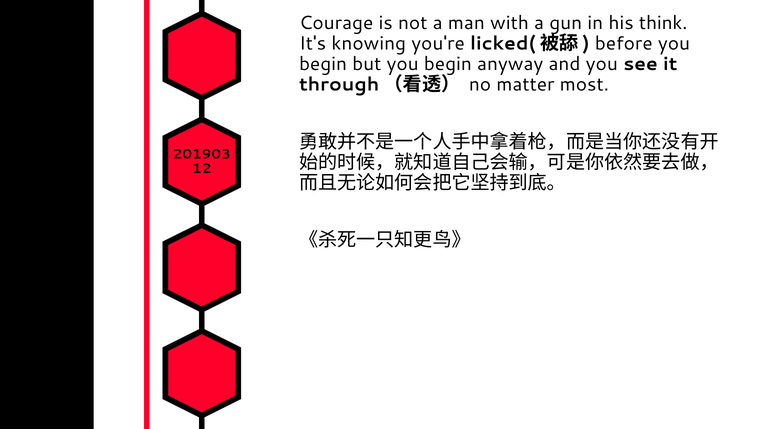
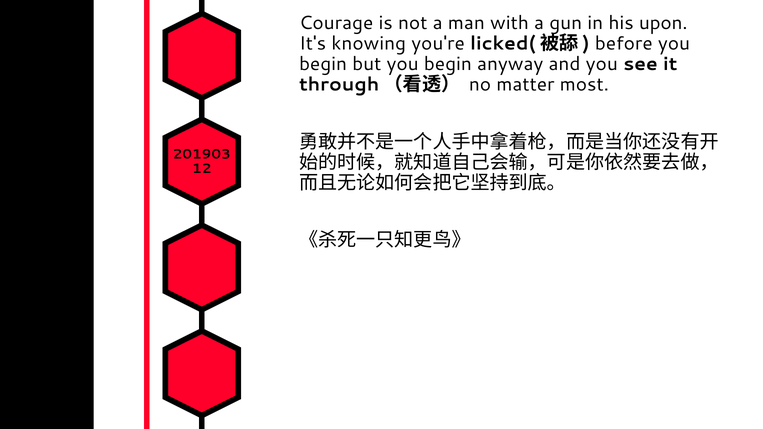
think: think -> upon
